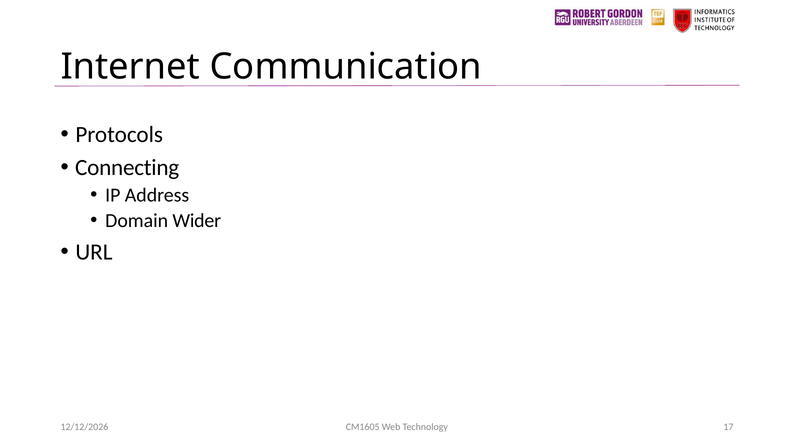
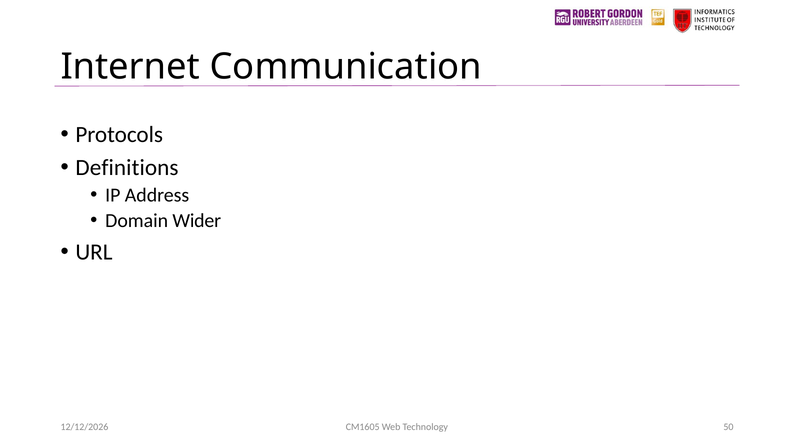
Connecting: Connecting -> Definitions
17: 17 -> 50
